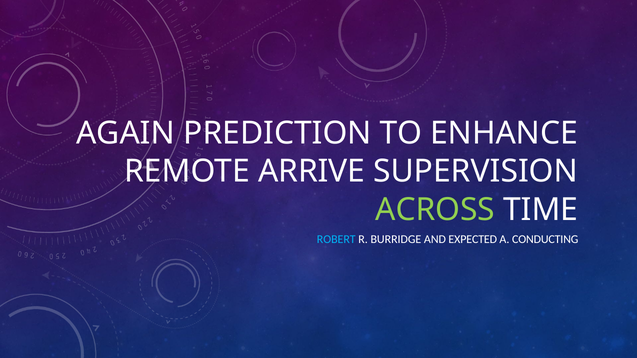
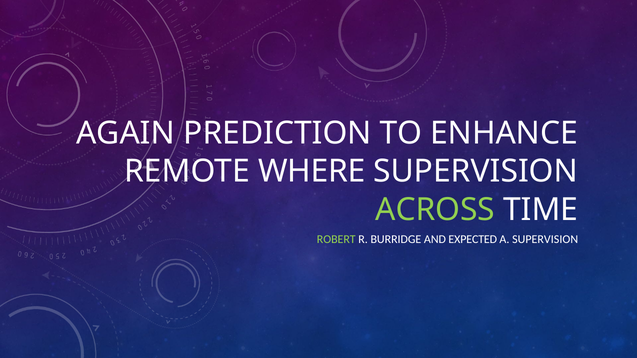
ARRIVE: ARRIVE -> WHERE
ROBERT colour: light blue -> light green
A CONDUCTING: CONDUCTING -> SUPERVISION
